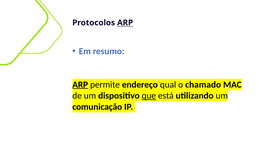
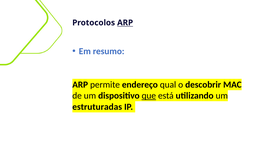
ARP at (80, 84) underline: present -> none
chamado: chamado -> descobrir
comunicação: comunicação -> estruturadas
